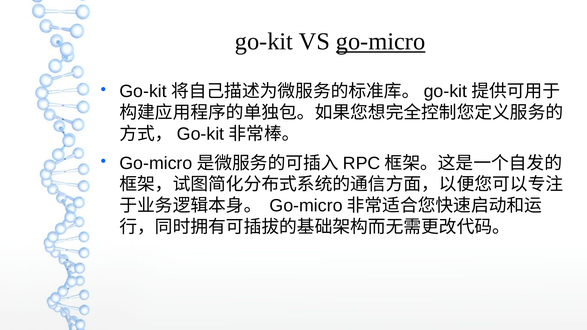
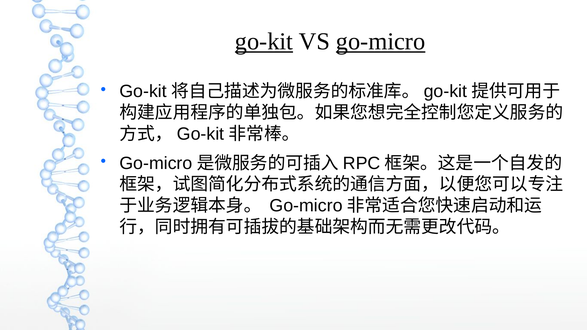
go-kit underline: none -> present
